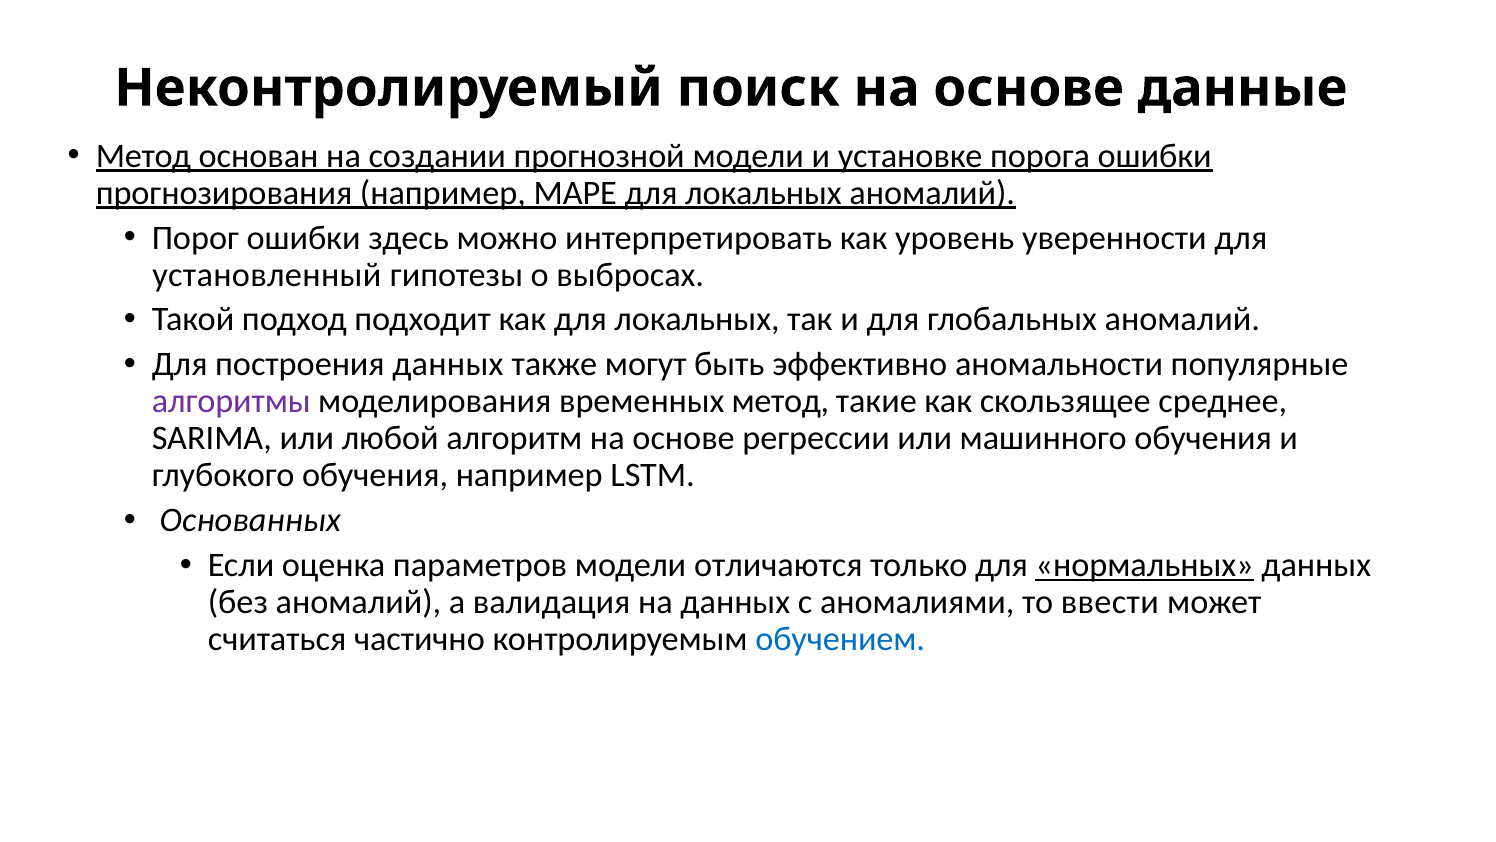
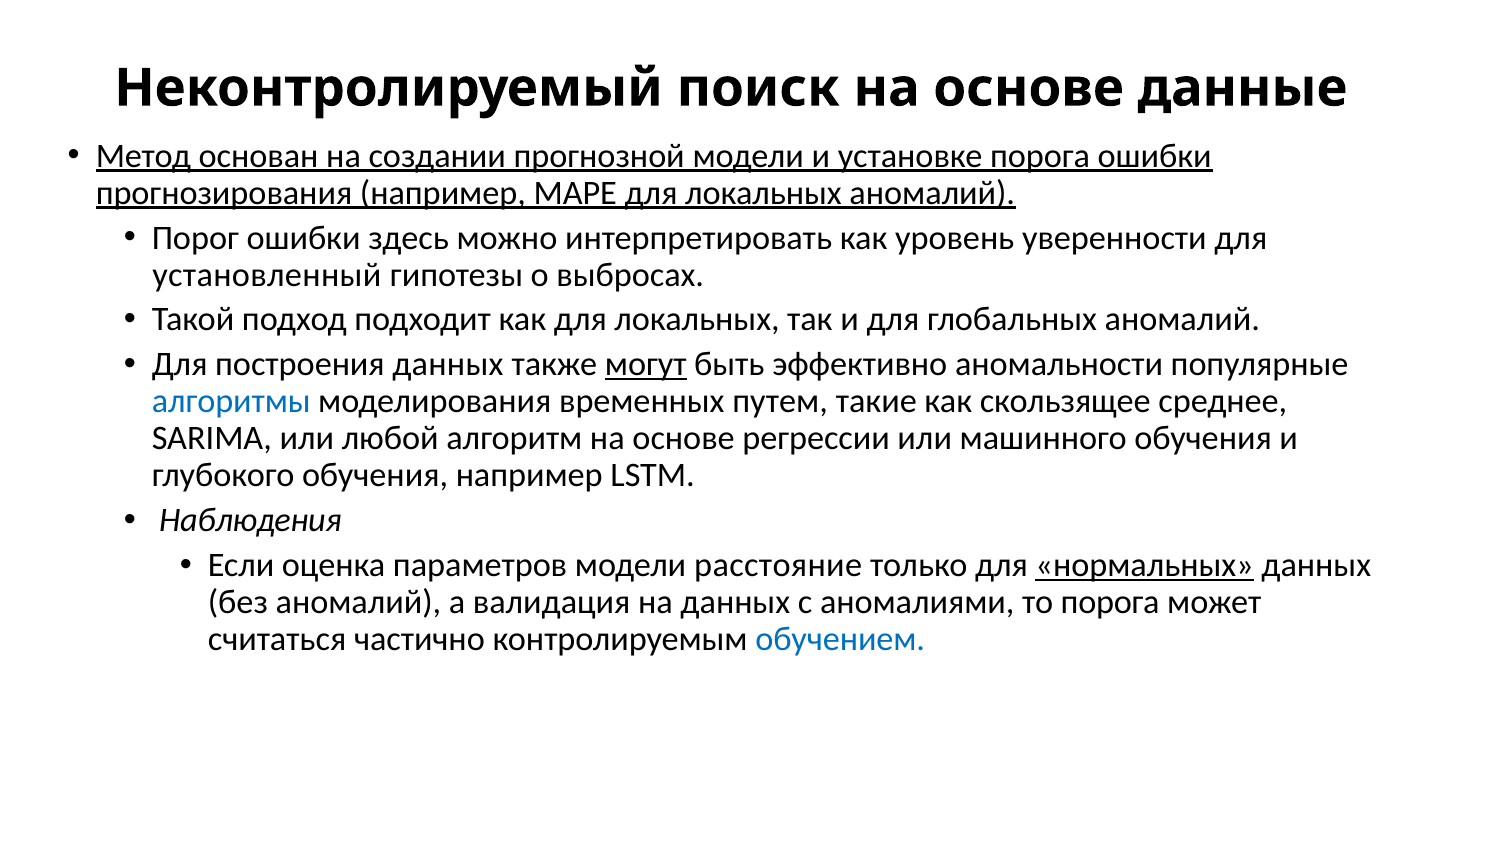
могут underline: none -> present
алгоритмы colour: purple -> blue
временных метод: метод -> путем
Основанных: Основанных -> Наблюдения
отличаются: отличаются -> расстояние
то ввести: ввести -> порога
